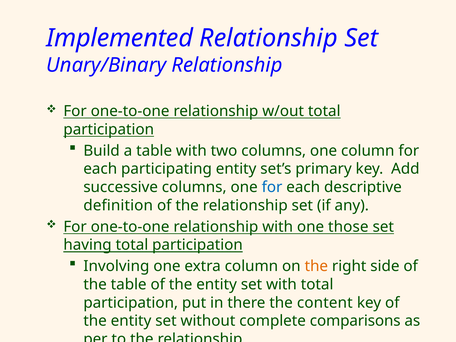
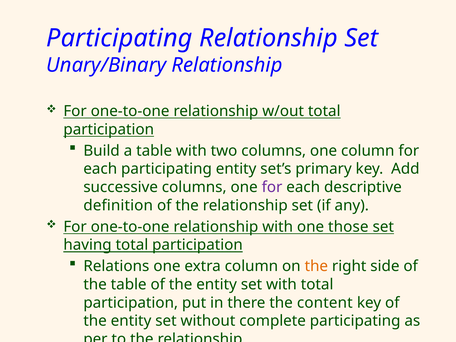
Implemented at (120, 38): Implemented -> Participating
for at (272, 187) colour: blue -> purple
Involving: Involving -> Relations
complete comparisons: comparisons -> participating
